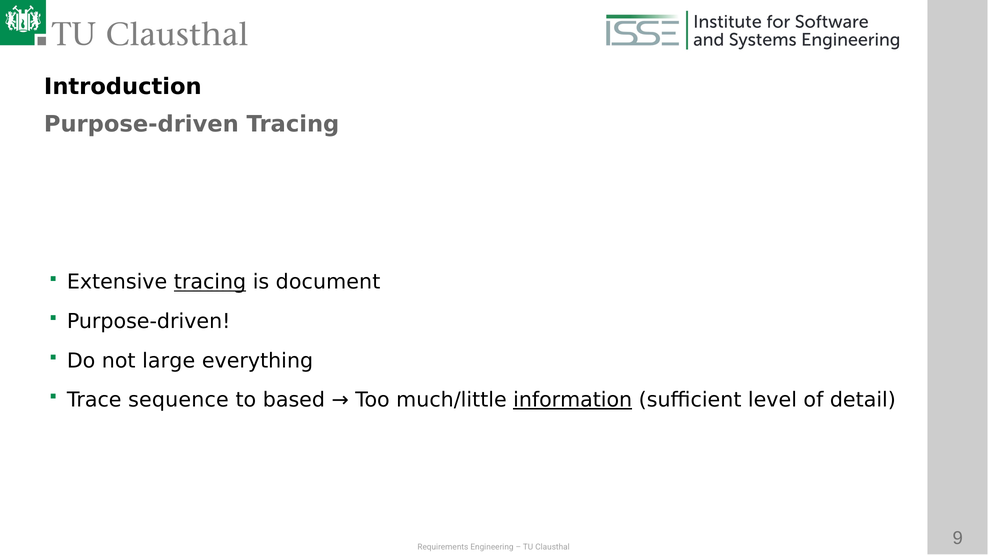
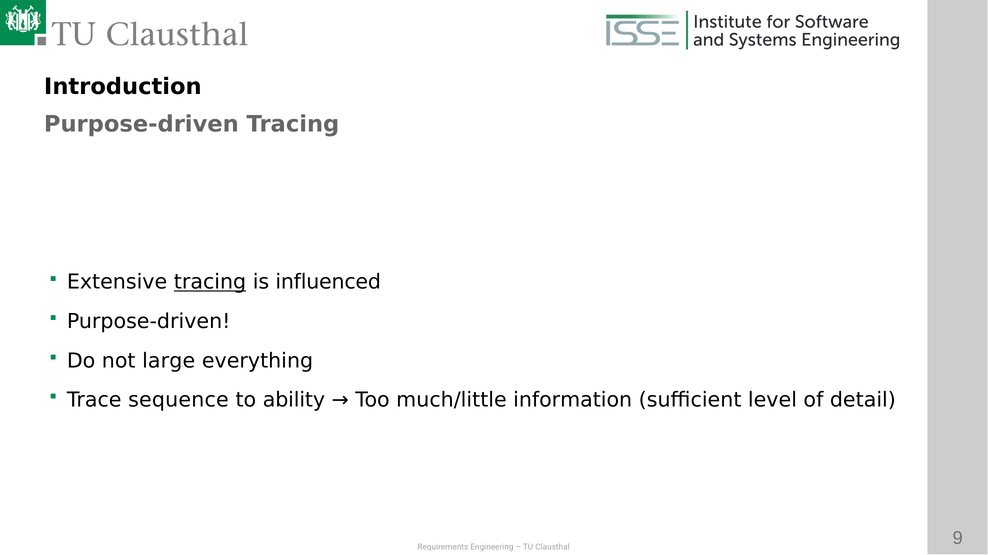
document: document -> influenced
based: based -> ability
information underline: present -> none
